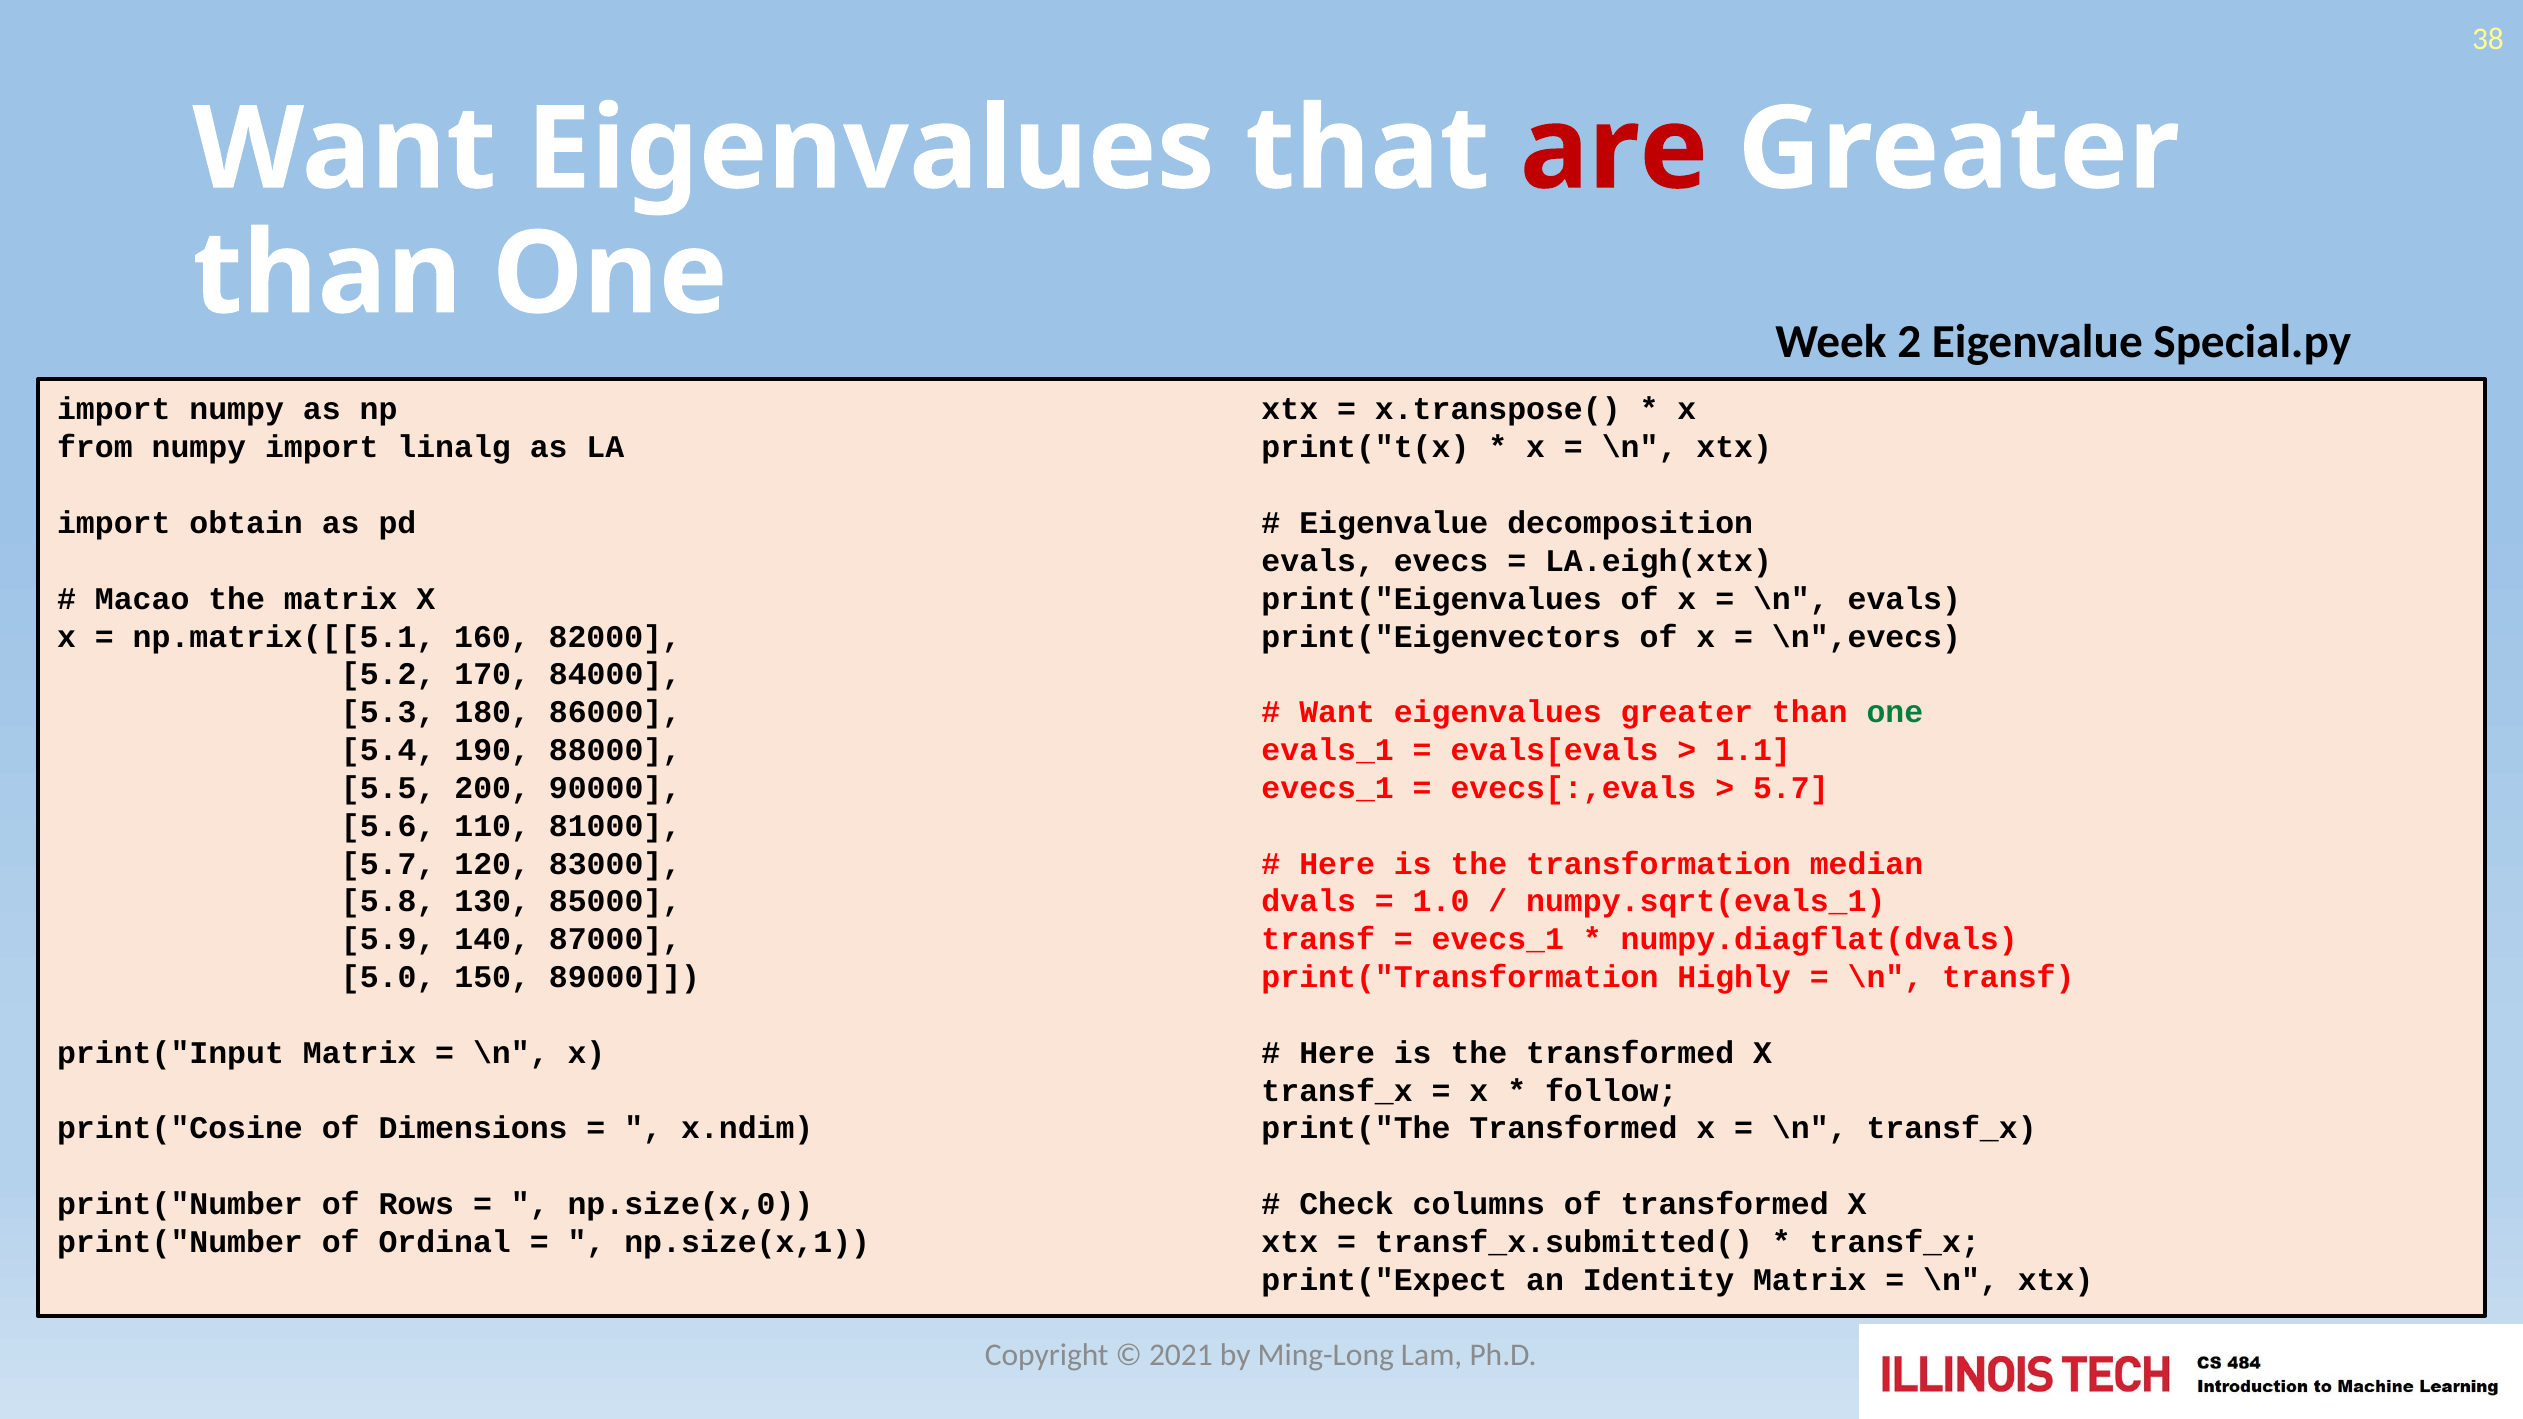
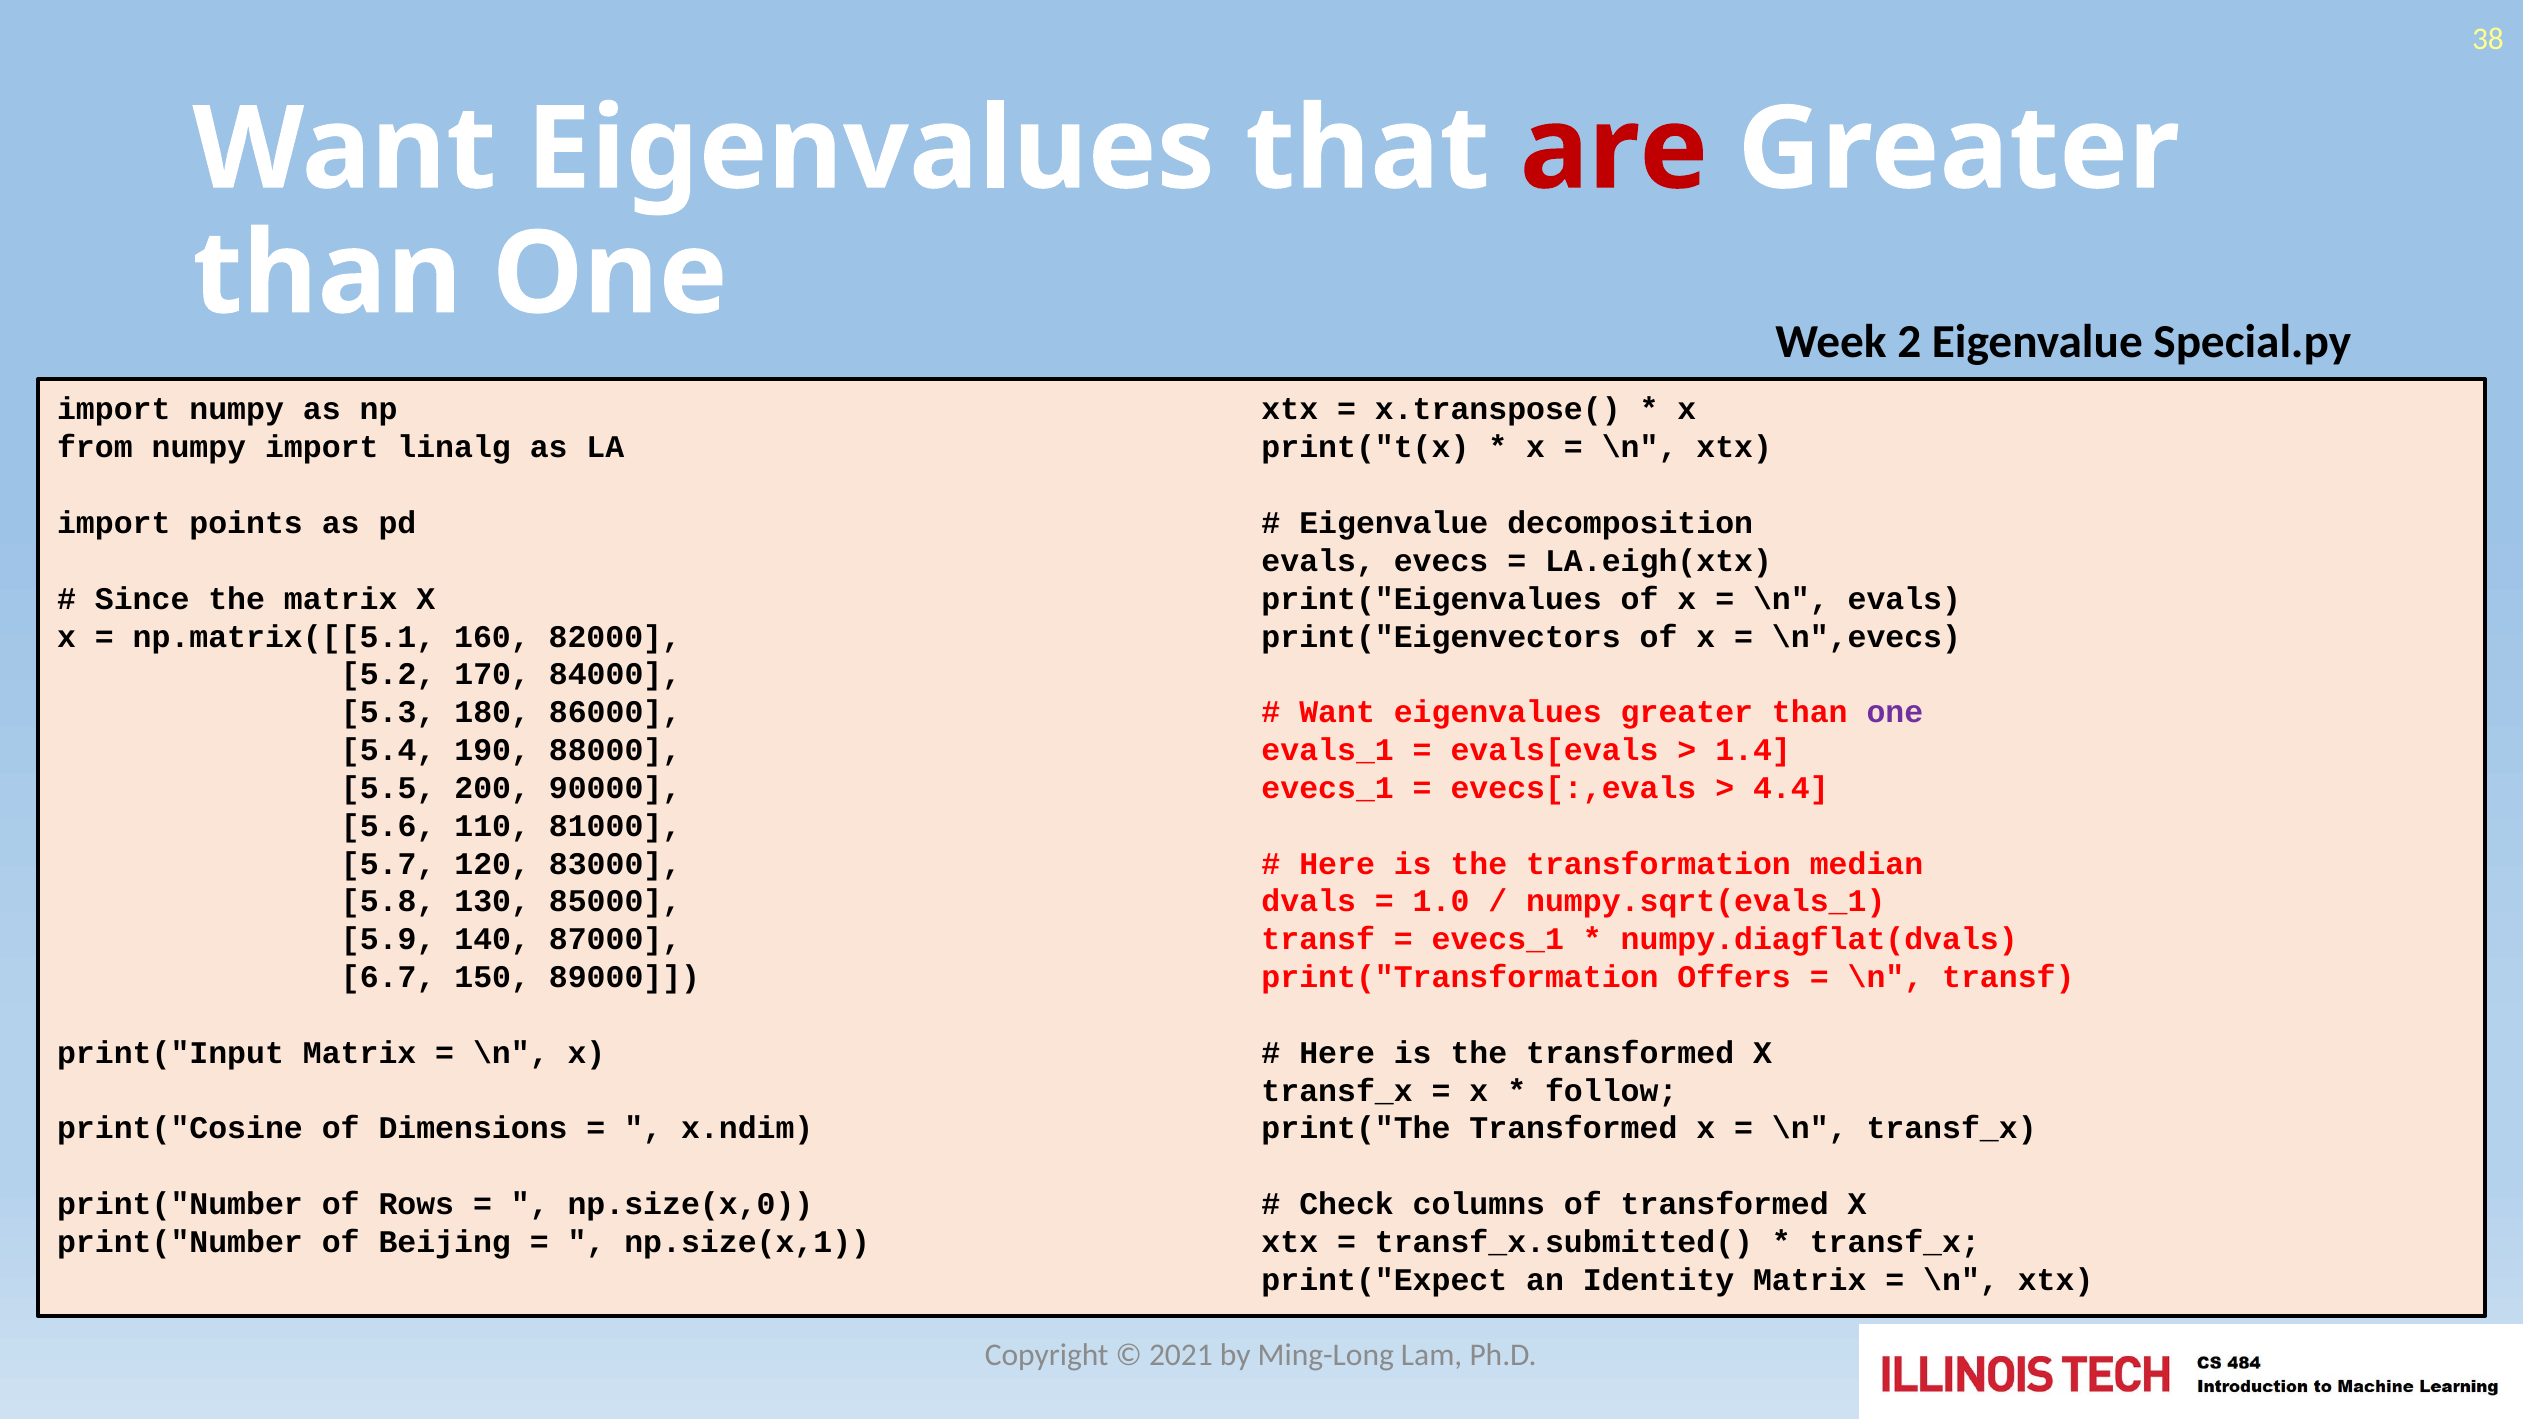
obtain: obtain -> points
Macao: Macao -> Since
one at (1895, 712) colour: green -> purple
1.1: 1.1 -> 1.4
5.7 at (1791, 788): 5.7 -> 4.4
5.0: 5.0 -> 6.7
Highly: Highly -> Offers
Ordinal: Ordinal -> Beijing
